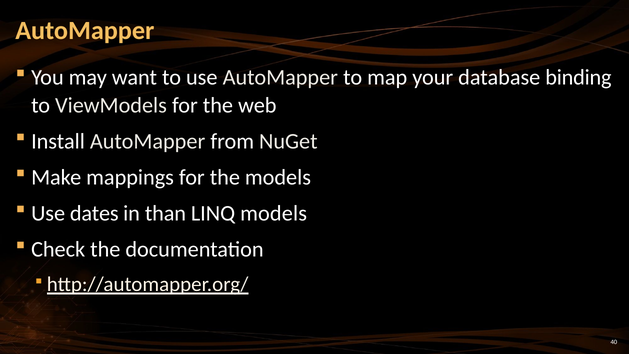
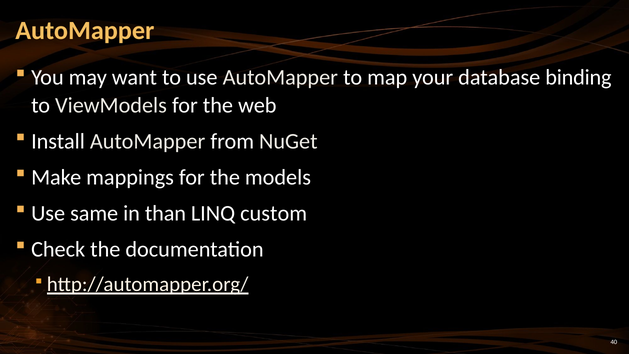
dates: dates -> same
LINQ models: models -> custom
